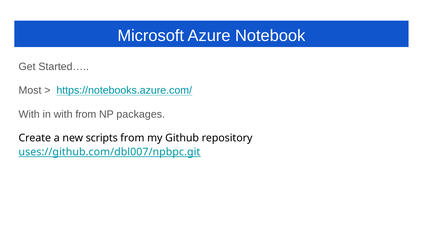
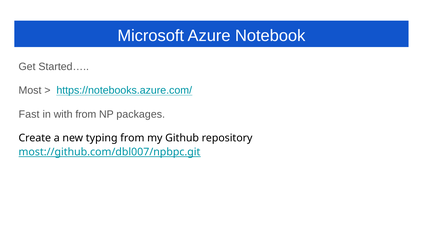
With at (29, 114): With -> Fast
scripts: scripts -> typing
uses://github.com/dbl007/npbpc.git: uses://github.com/dbl007/npbpc.git -> most://github.com/dbl007/npbpc.git
